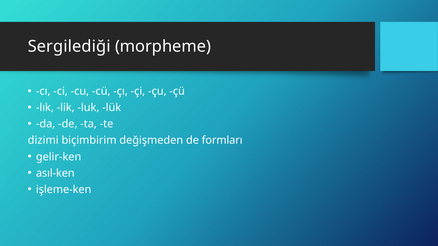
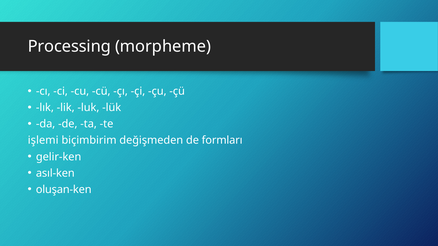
Sergilediği: Sergilediği -> Processing
dizimi: dizimi -> işlemi
işleme-ken: işleme-ken -> oluşan-ken
